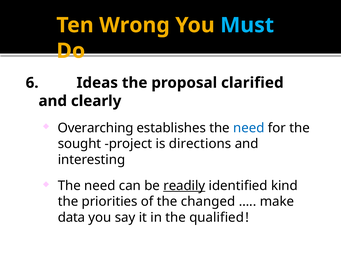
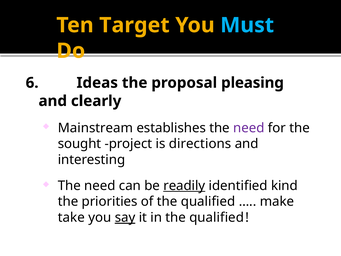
Wrong: Wrong -> Target
clarified: clarified -> pleasing
Overarching: Overarching -> Mainstream
need at (249, 128) colour: blue -> purple
of the changed: changed -> qualified
data: data -> take
say underline: none -> present
